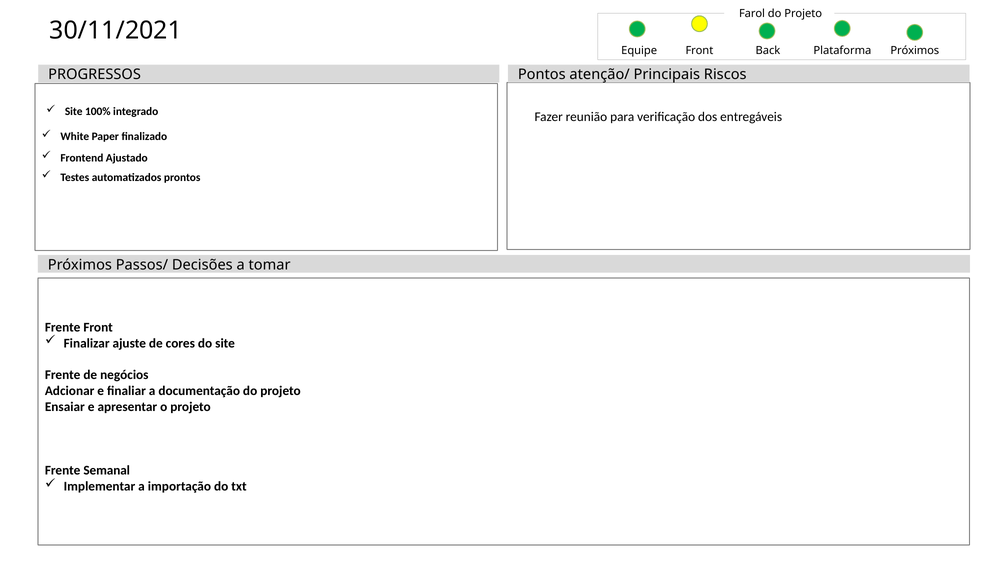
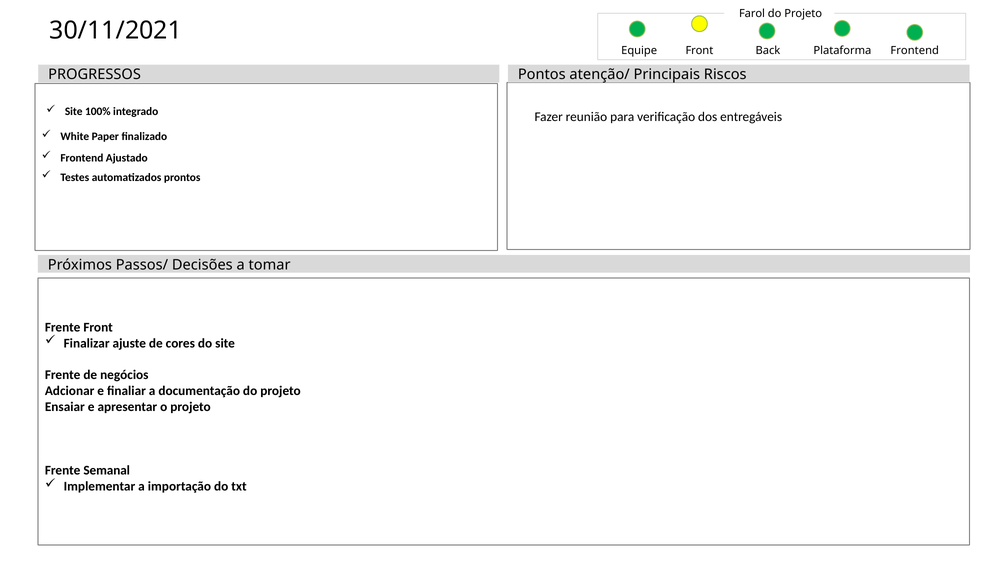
Próximos at (915, 50): Próximos -> Frontend
